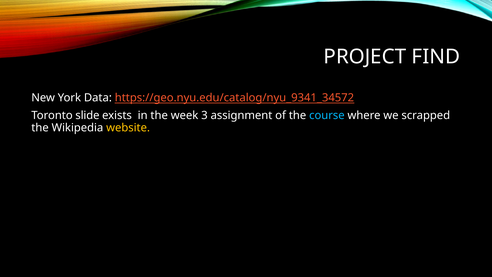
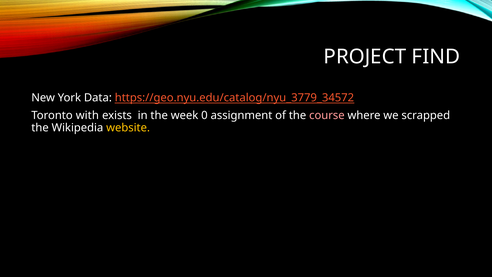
https://geo.nyu.edu/catalog/nyu_9341_34572: https://geo.nyu.edu/catalog/nyu_9341_34572 -> https://geo.nyu.edu/catalog/nyu_3779_34572
slide: slide -> with
3: 3 -> 0
course colour: light blue -> pink
